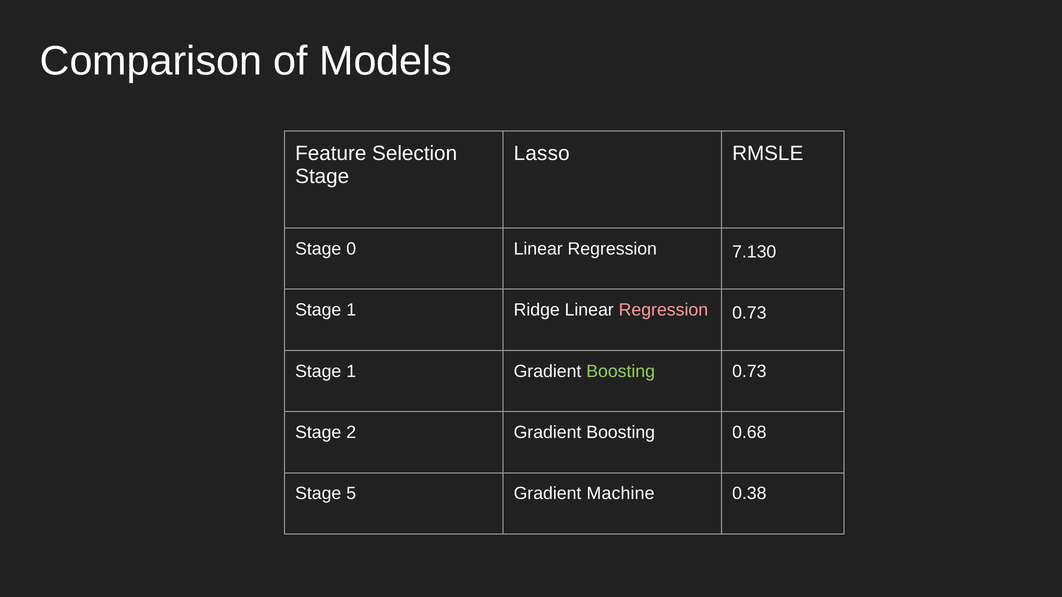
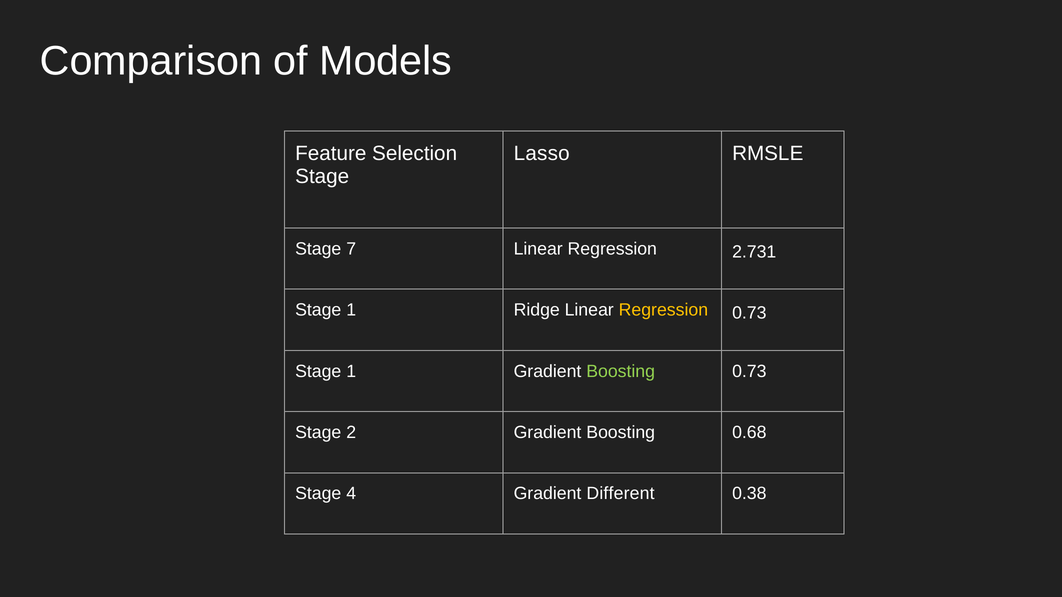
0: 0 -> 7
7.130: 7.130 -> 2.731
Regression at (663, 310) colour: pink -> yellow
5: 5 -> 4
Machine: Machine -> Different
